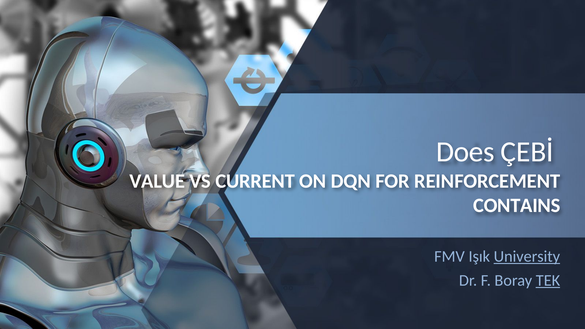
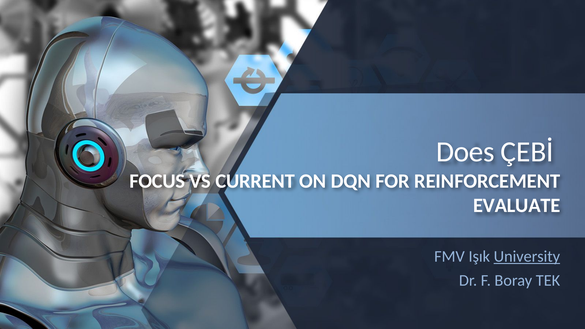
VALUE: VALUE -> FOCUS
CONTAINS: CONTAINS -> EVALUATE
TEK underline: present -> none
